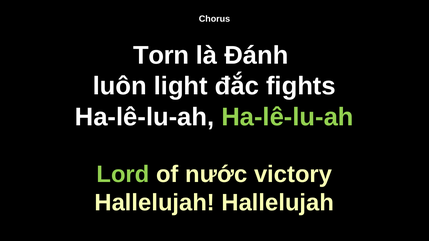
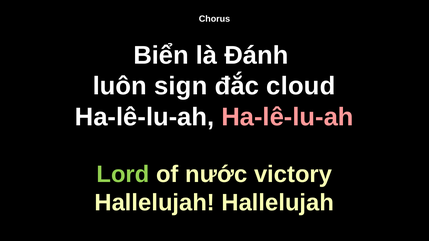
Torn: Torn -> Biển
light: light -> sign
fights: fights -> cloud
Ha-lê-lu-ah at (287, 117) colour: light green -> pink
